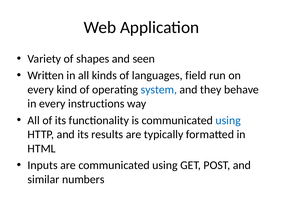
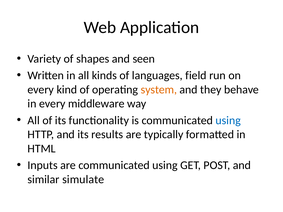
system colour: blue -> orange
instructions: instructions -> middleware
numbers: numbers -> simulate
